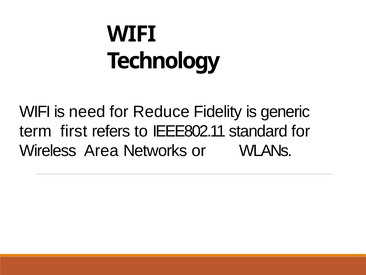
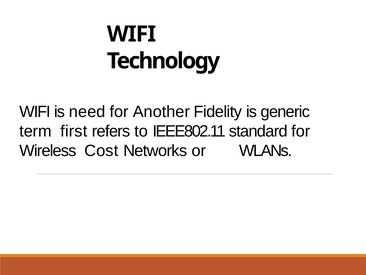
Reduce: Reduce -> Another
Area: Area -> Cost
